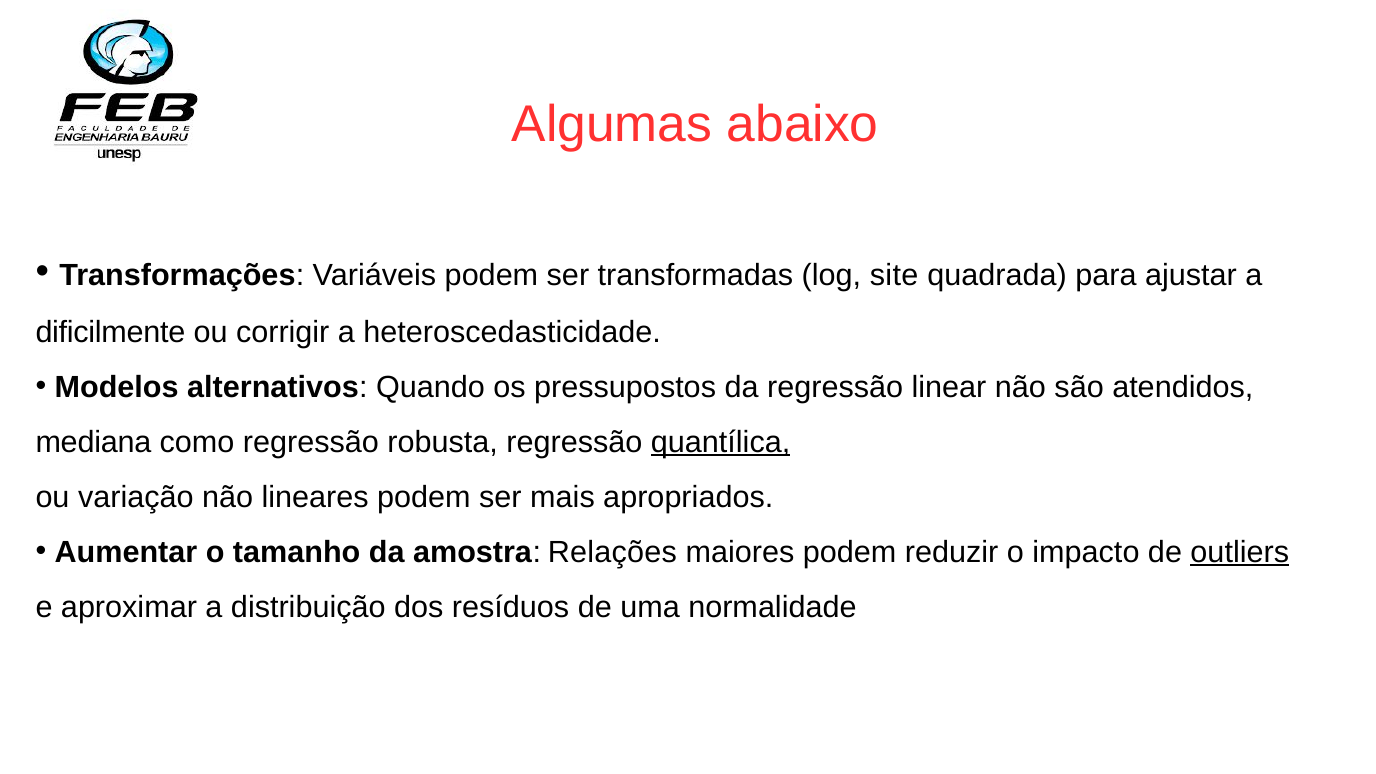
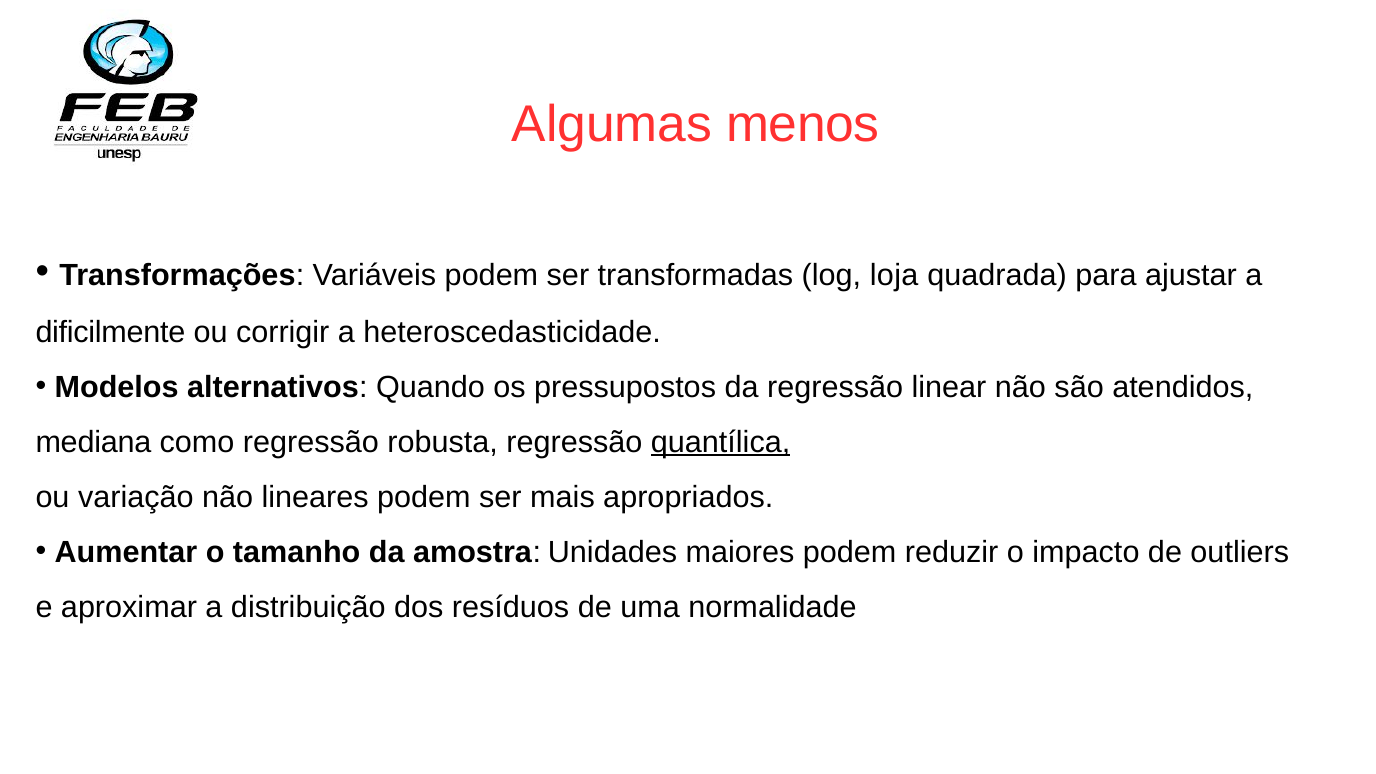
abaixo: abaixo -> menos
site: site -> loja
Relações: Relações -> Unidades
outliers underline: present -> none
